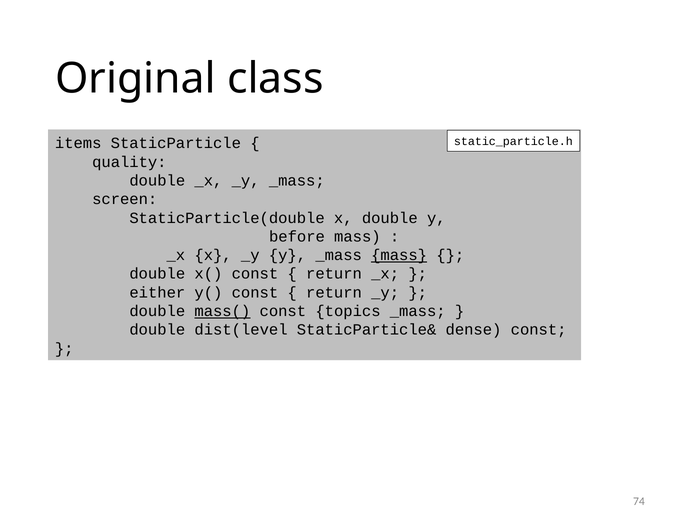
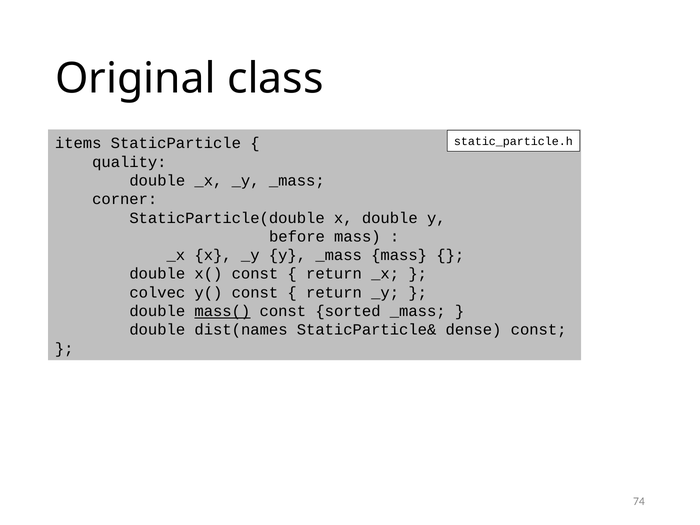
screen: screen -> corner
mass at (399, 255) underline: present -> none
either: either -> colvec
topics: topics -> sorted
dist(level: dist(level -> dist(names
